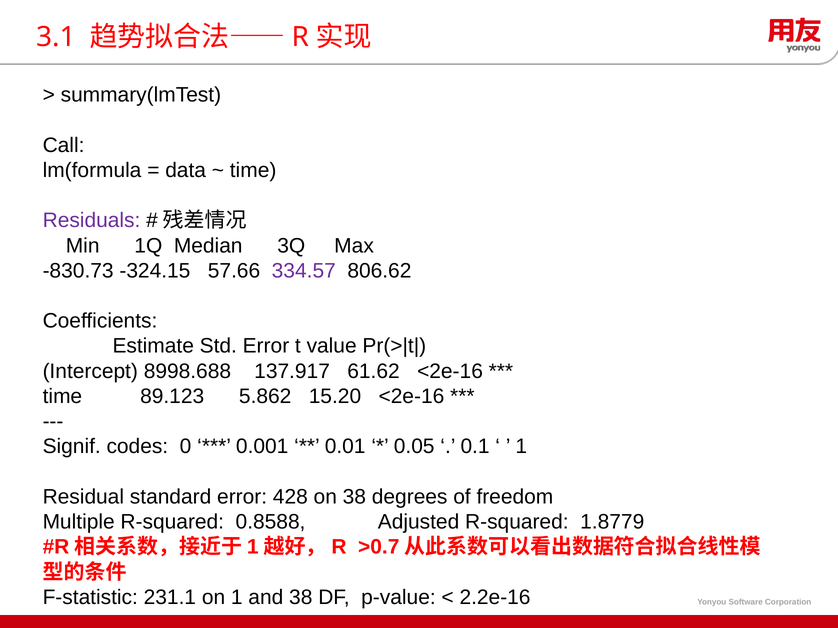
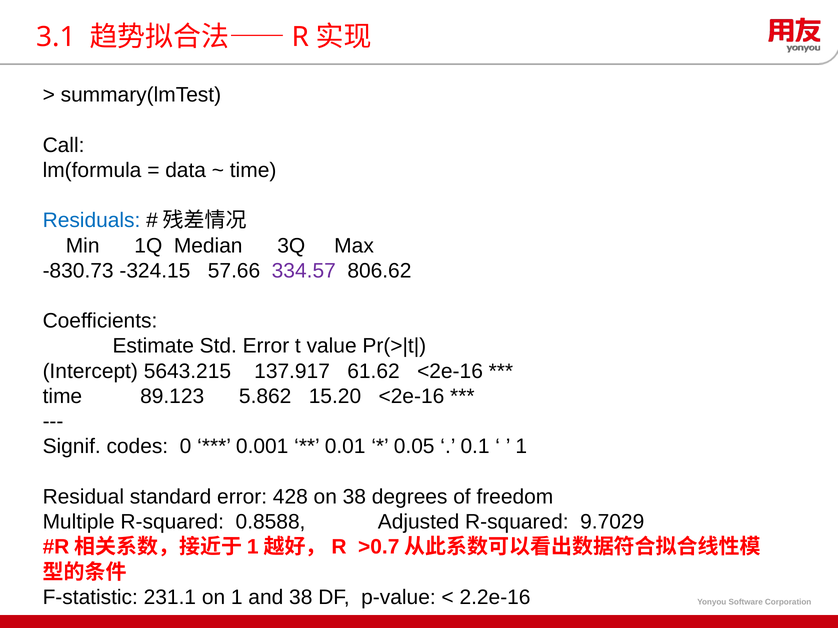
Residuals colour: purple -> blue
8998.688: 8998.688 -> 5643.215
1.8779: 1.8779 -> 9.7029
